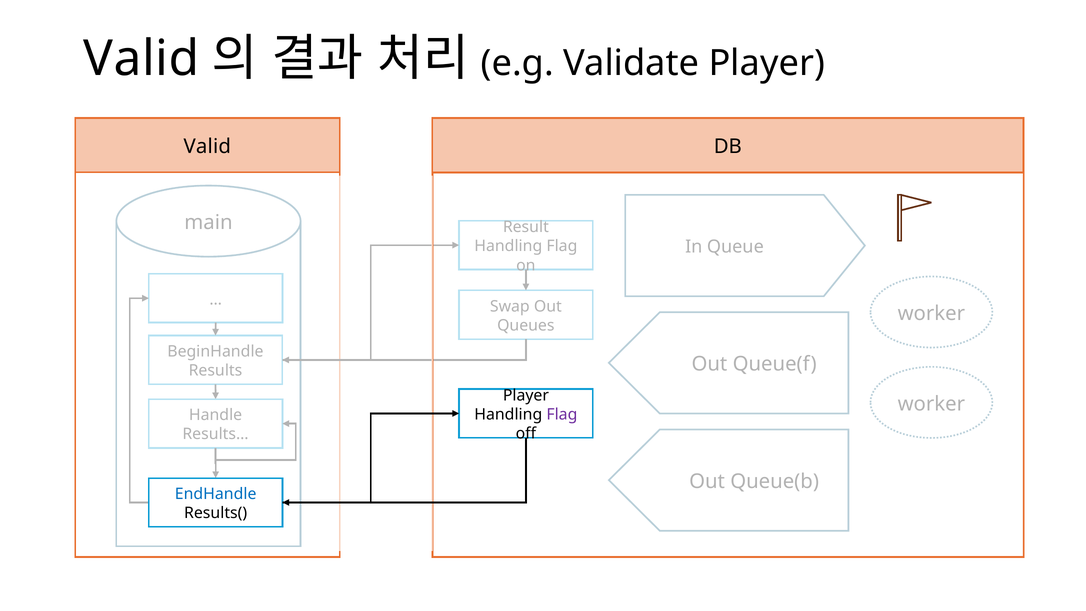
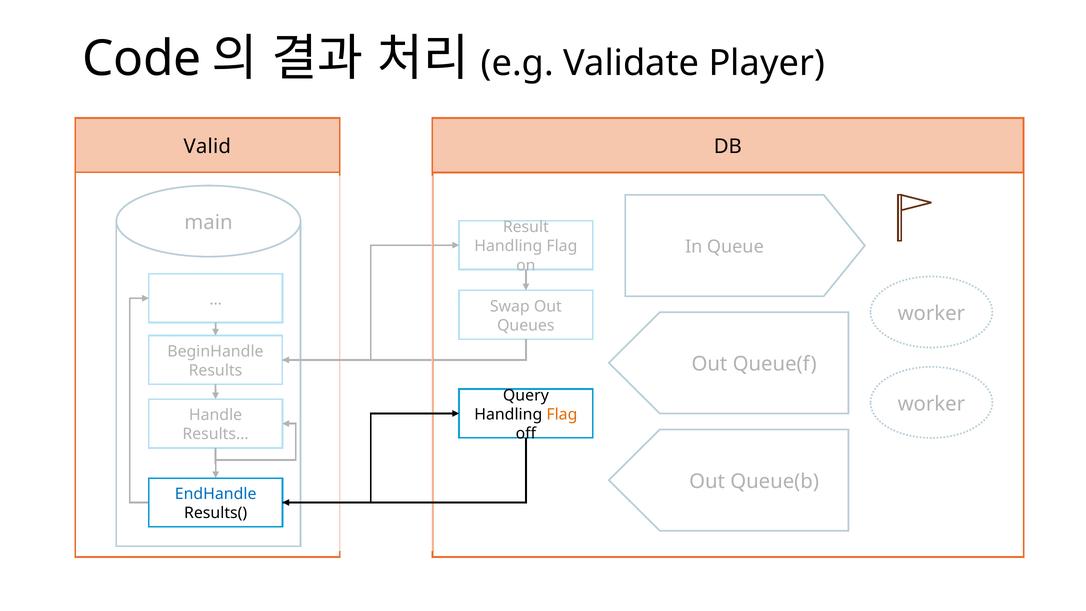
Valid at (141, 59): Valid -> Code
Player at (526, 395): Player -> Query
Flag at (562, 414) colour: purple -> orange
